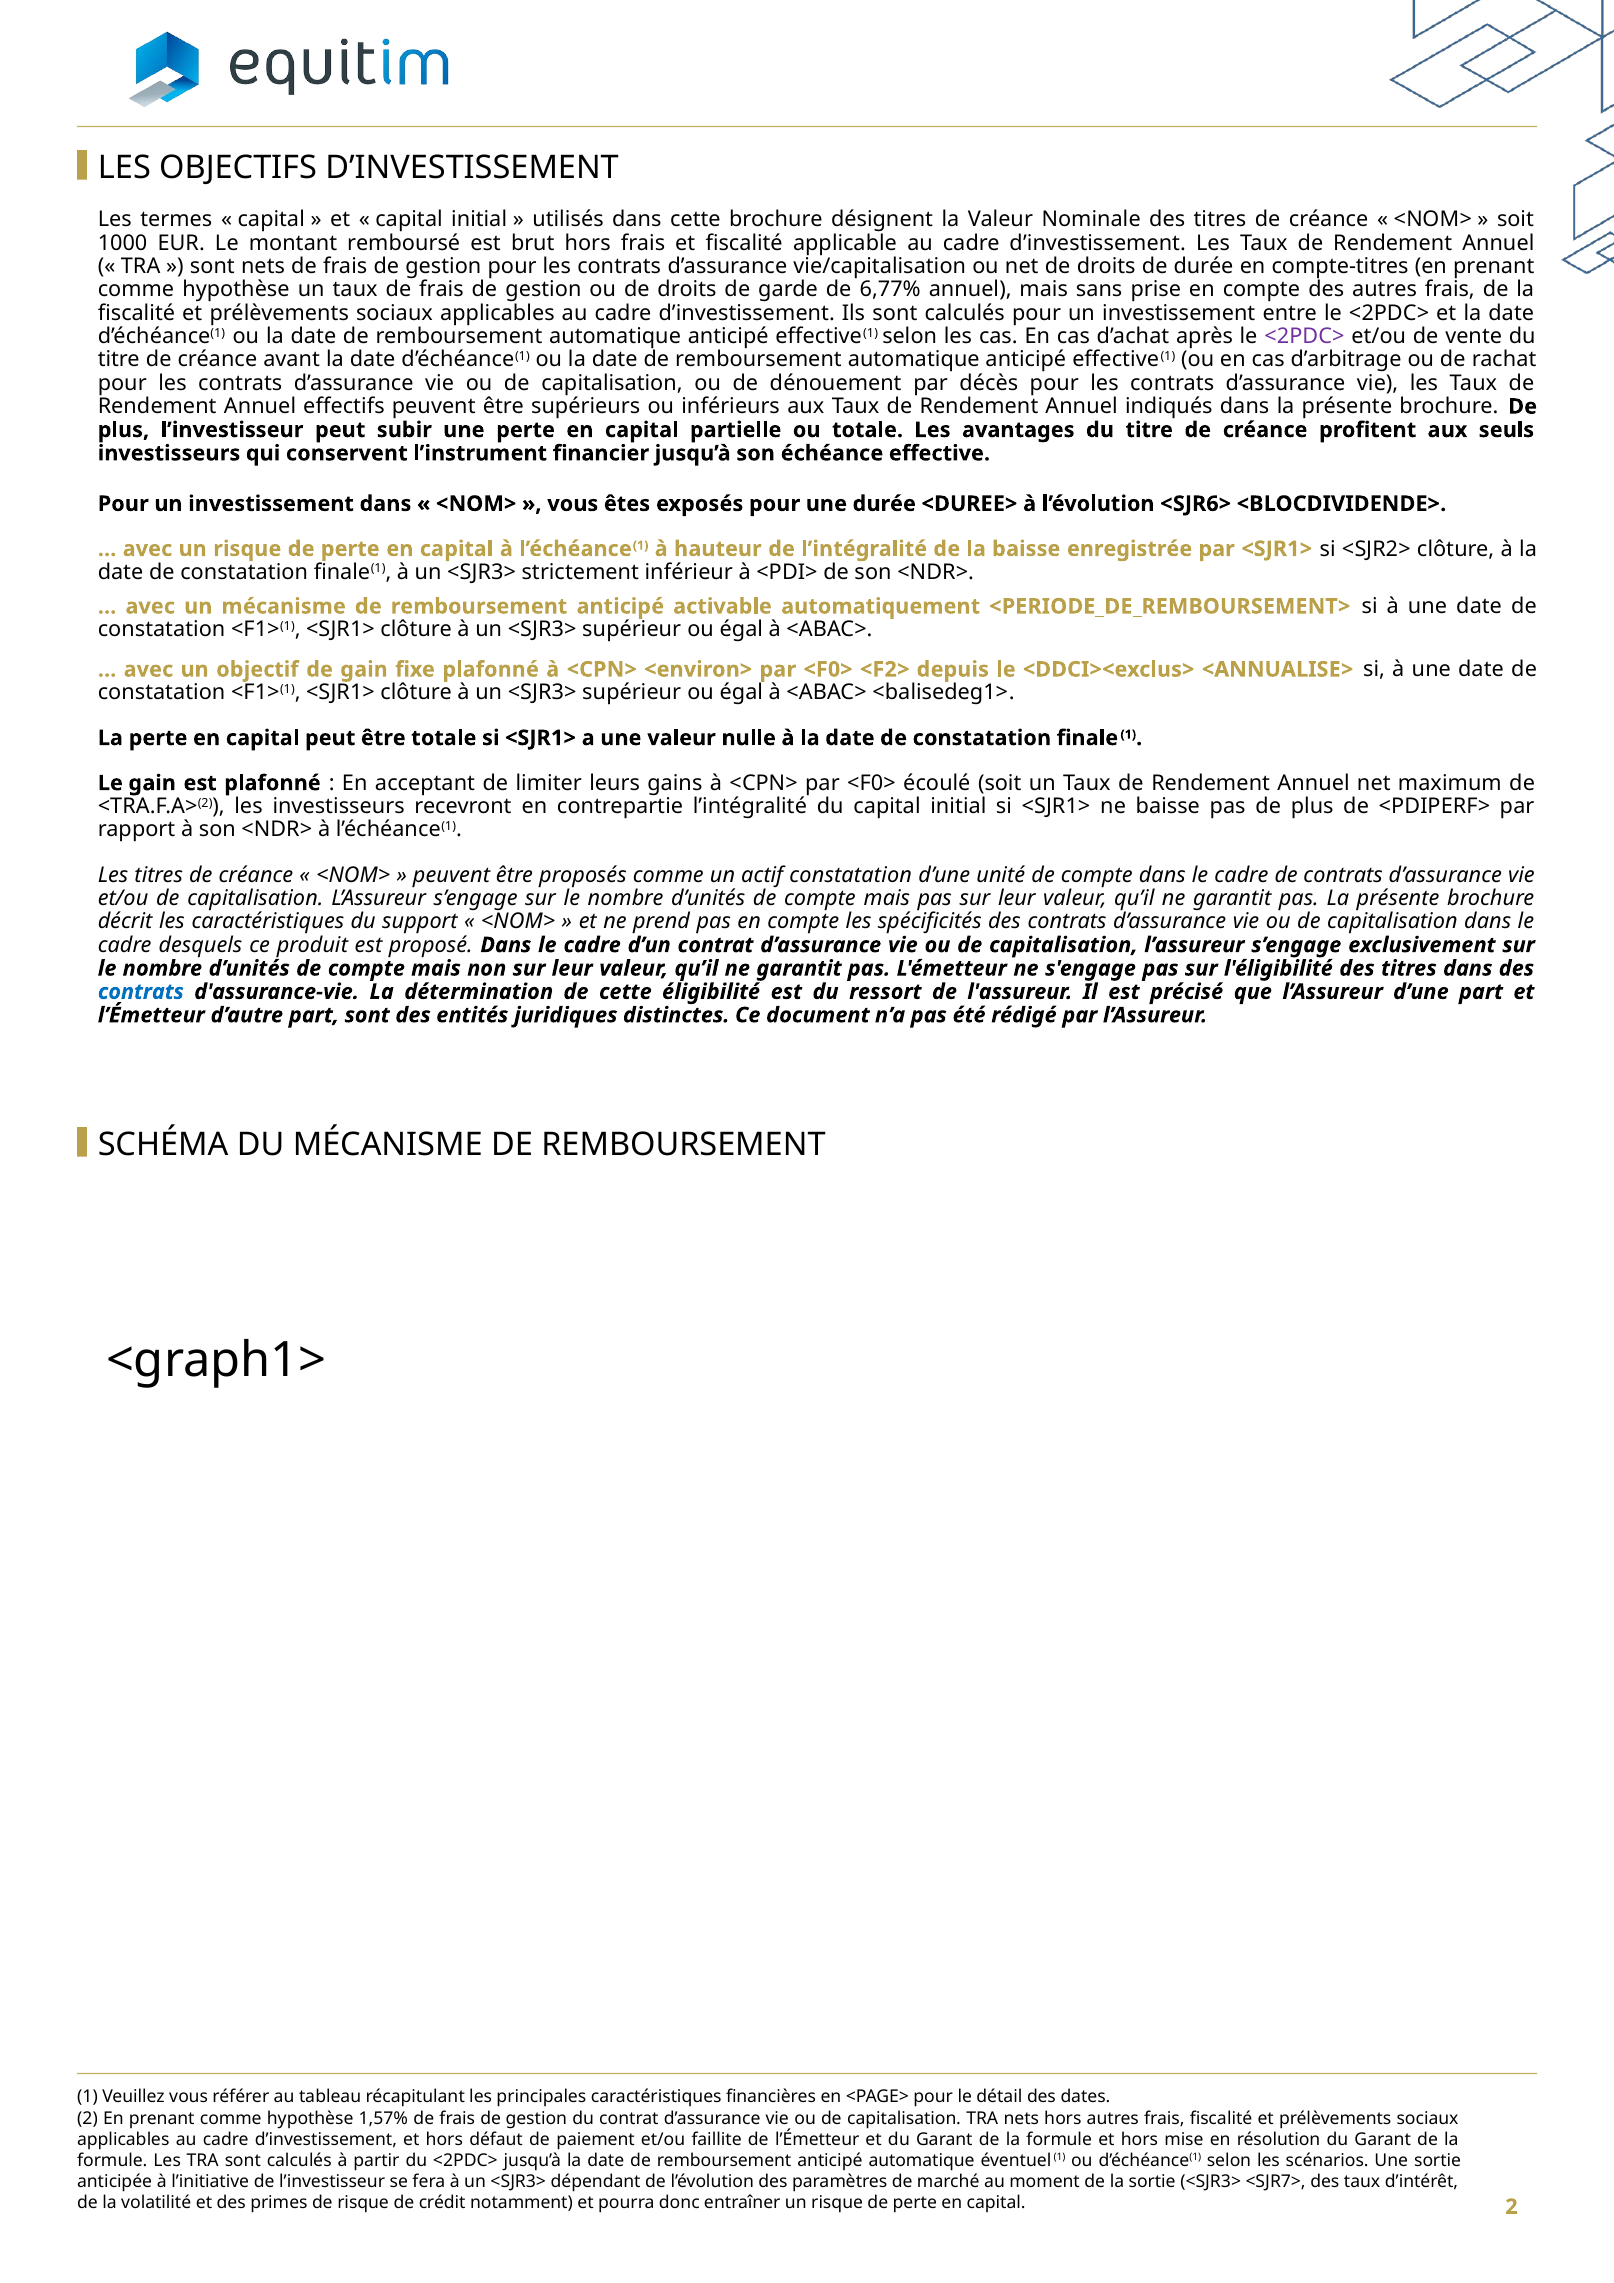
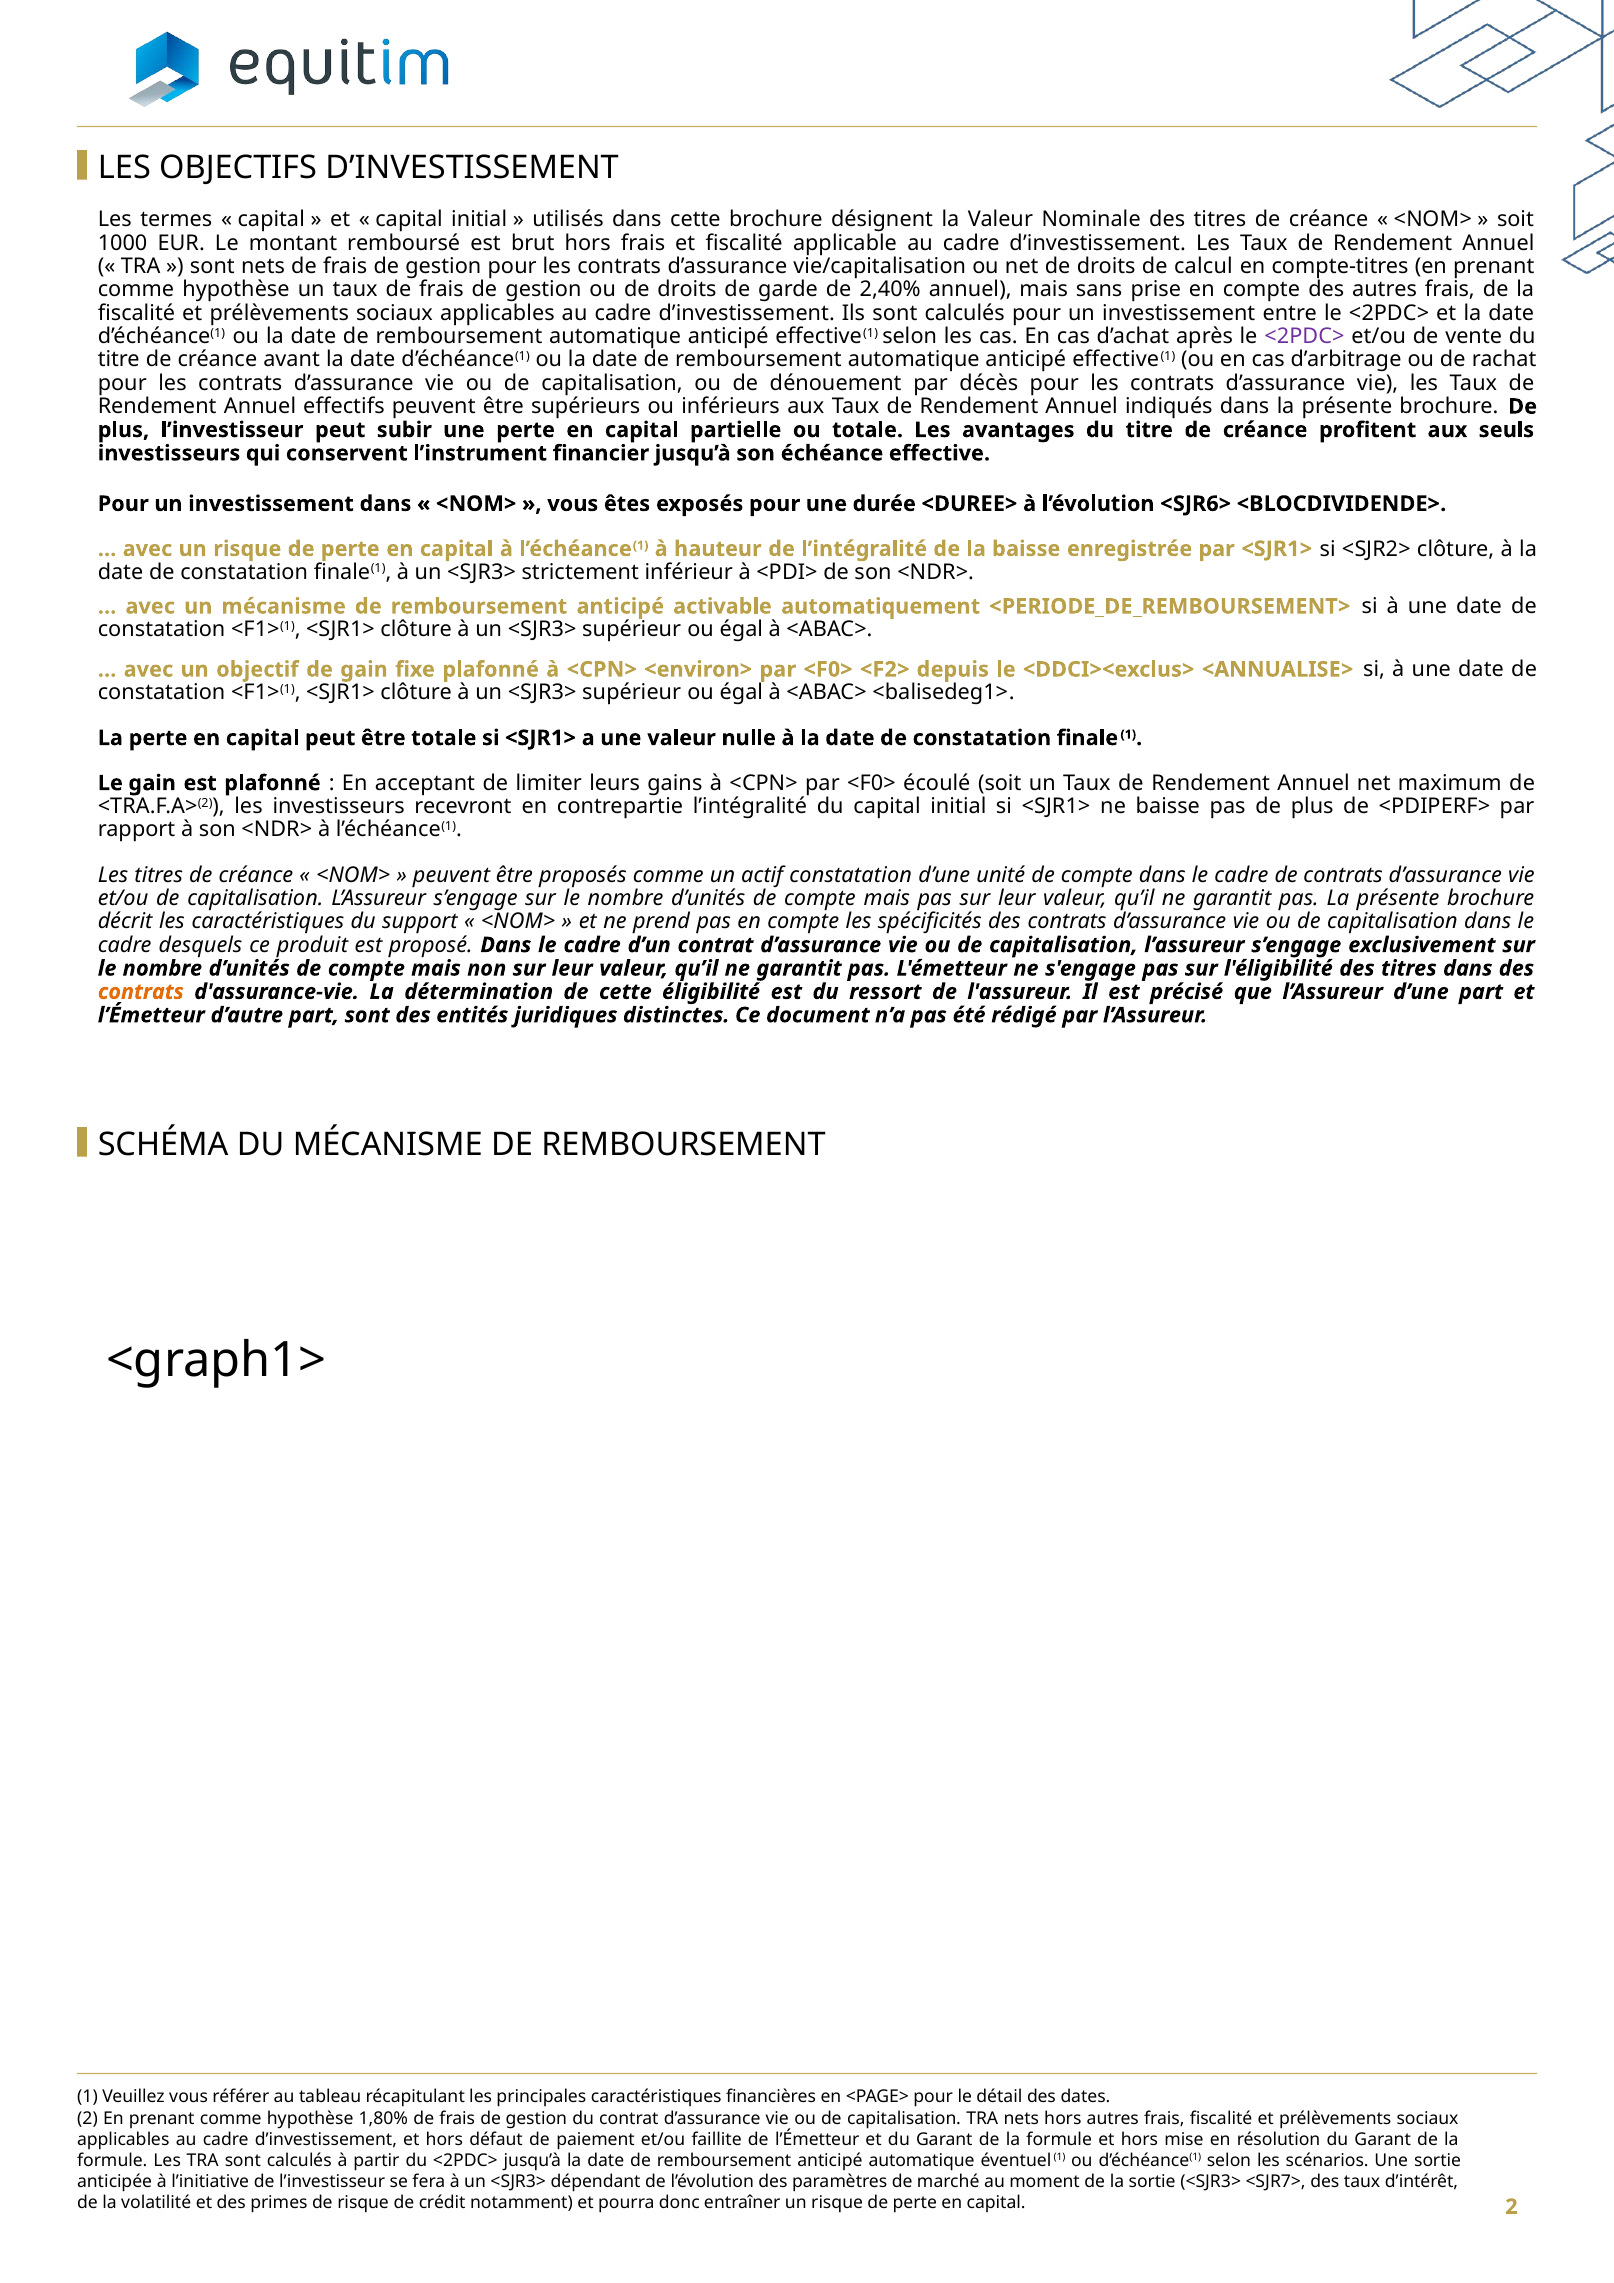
de durée: durée -> calcul
6,77%: 6,77% -> 2,40%
contrats at (141, 992) colour: blue -> orange
1,57%: 1,57% -> 1,80%
